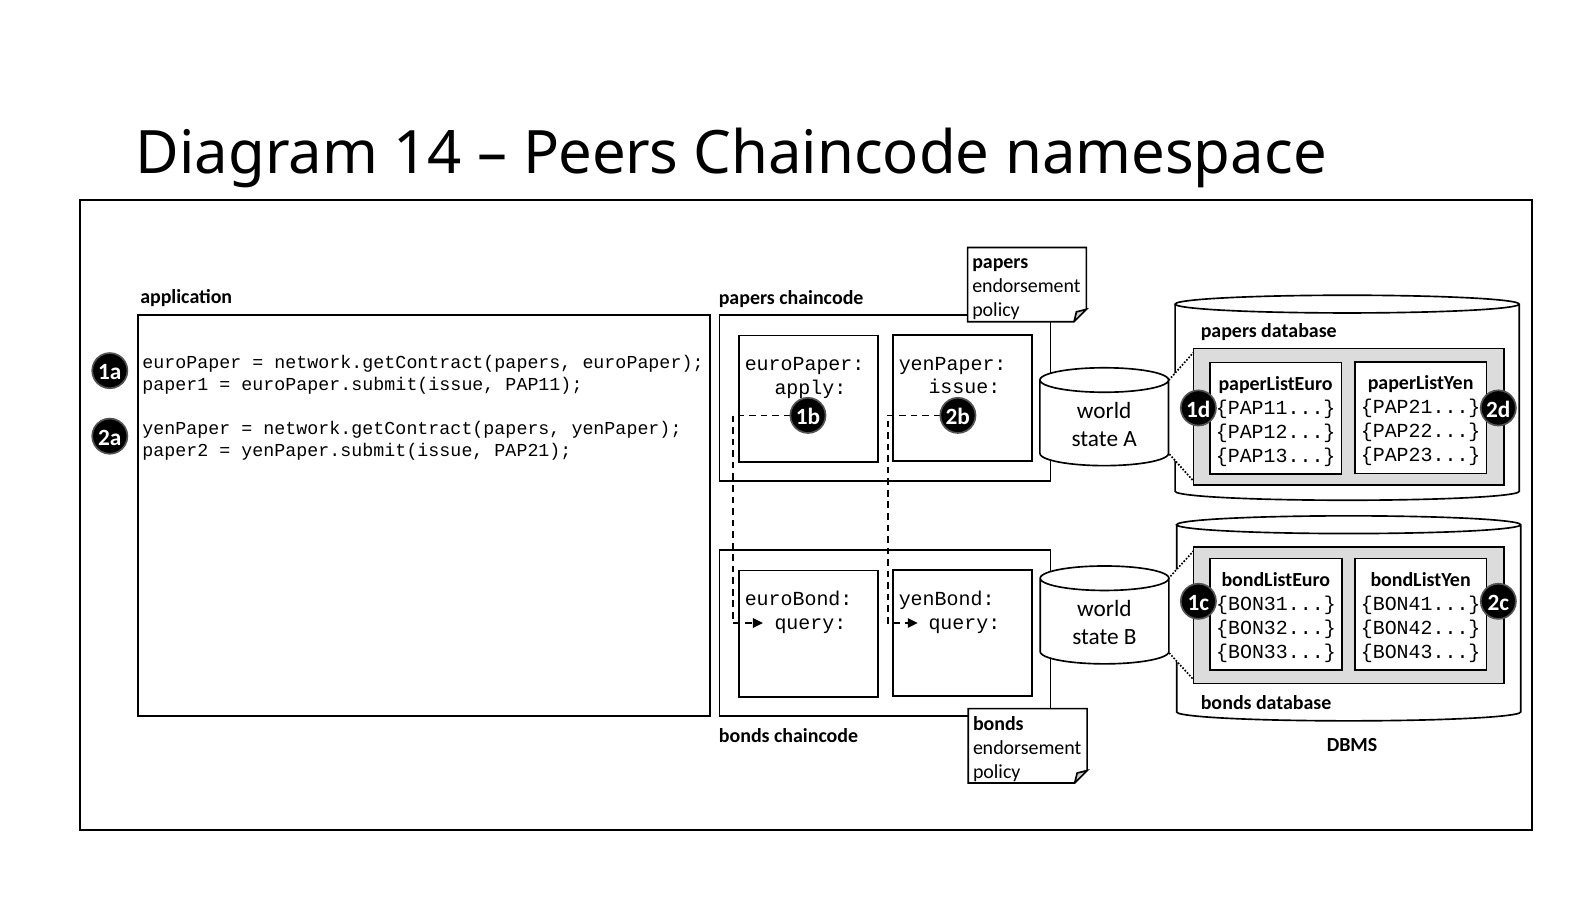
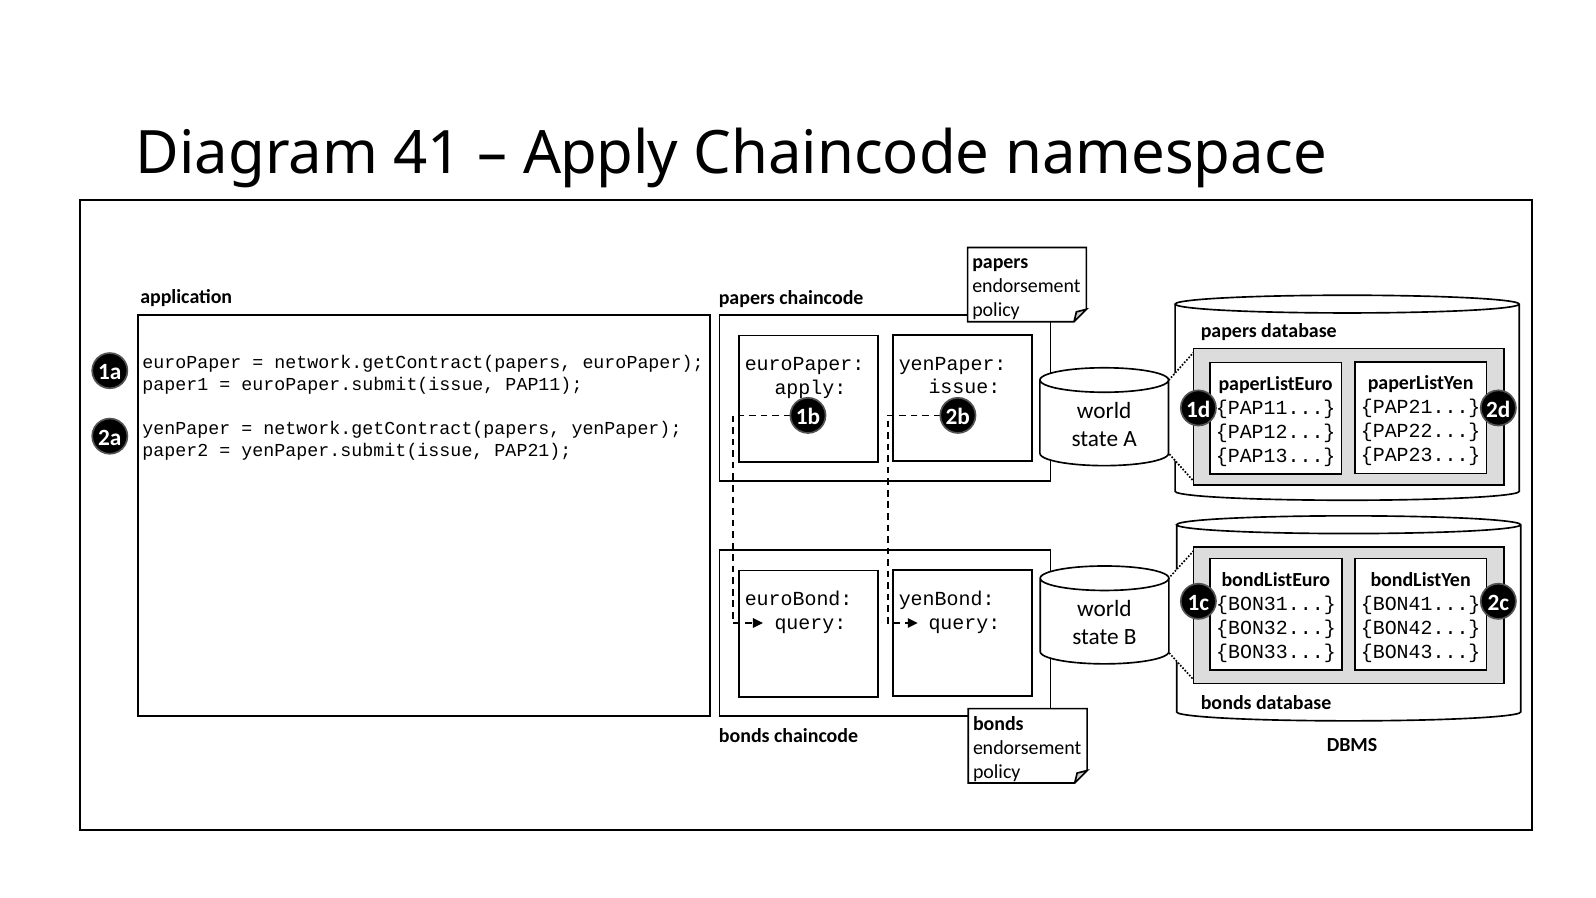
14: 14 -> 41
Peers at (601, 154): Peers -> Apply
